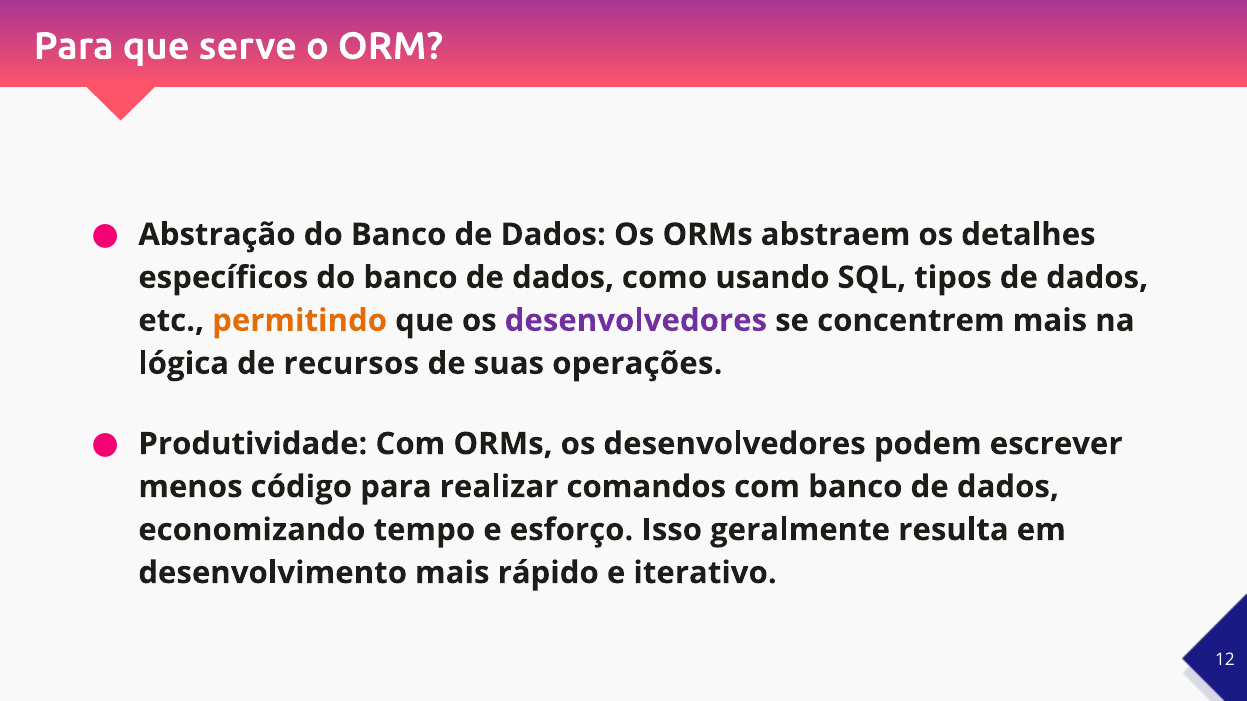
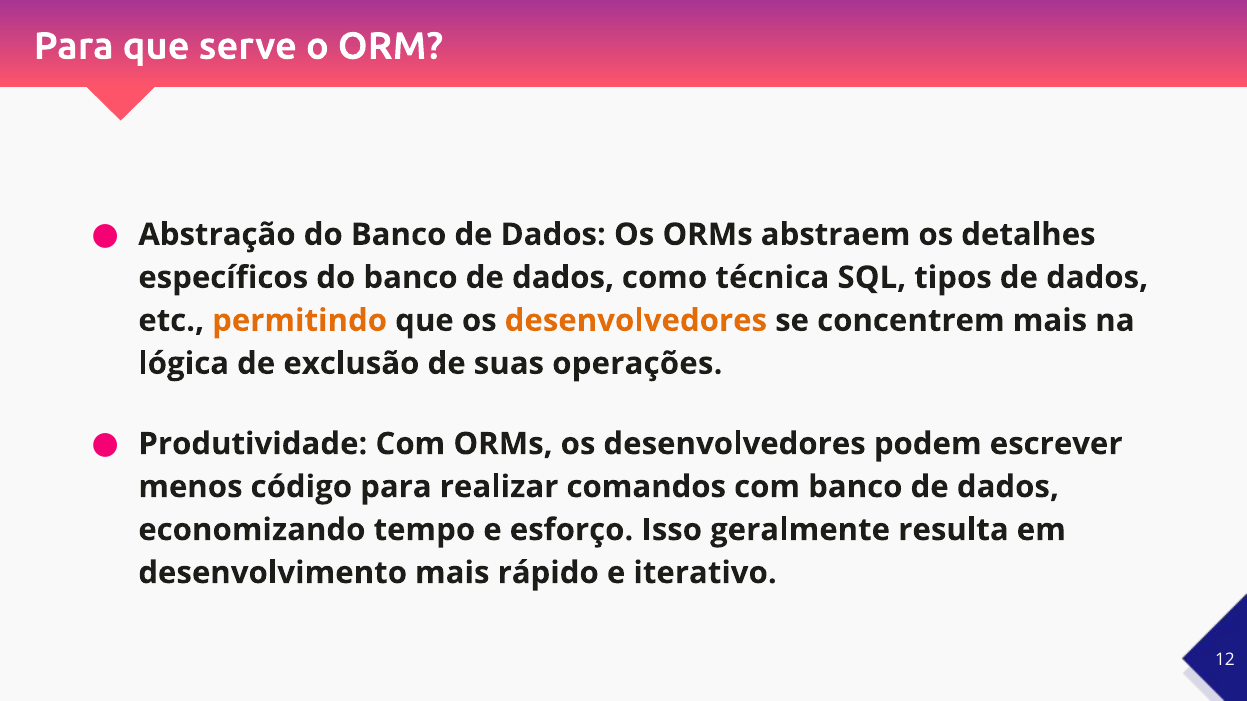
usando: usando -> técnica
desenvolvedores at (636, 321) colour: purple -> orange
recursos: recursos -> exclusão
